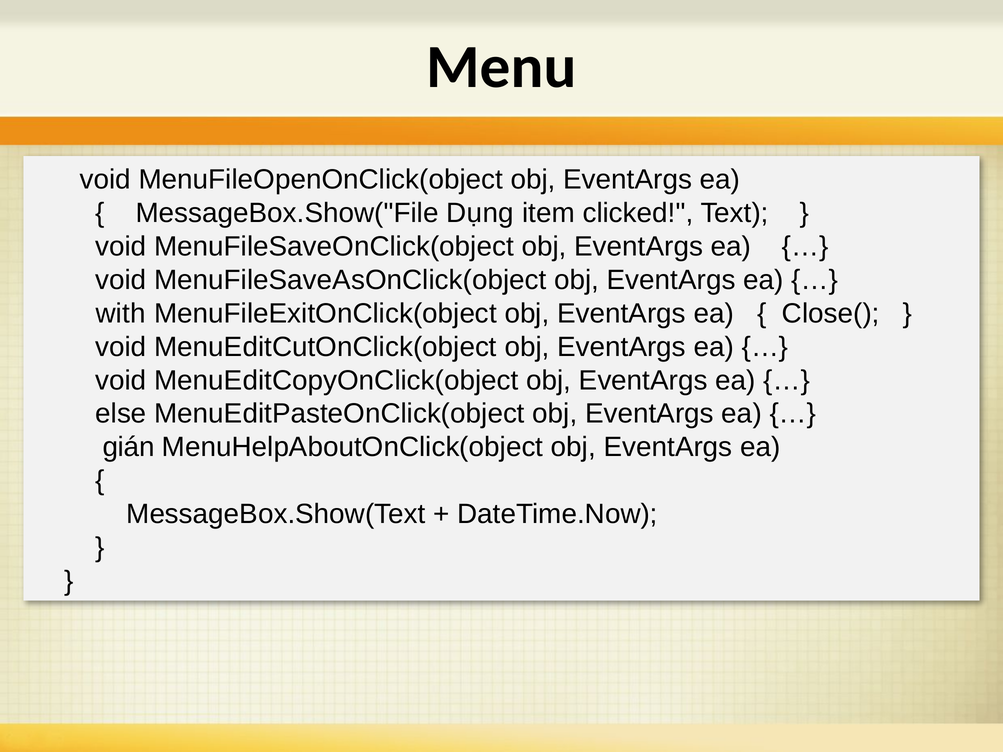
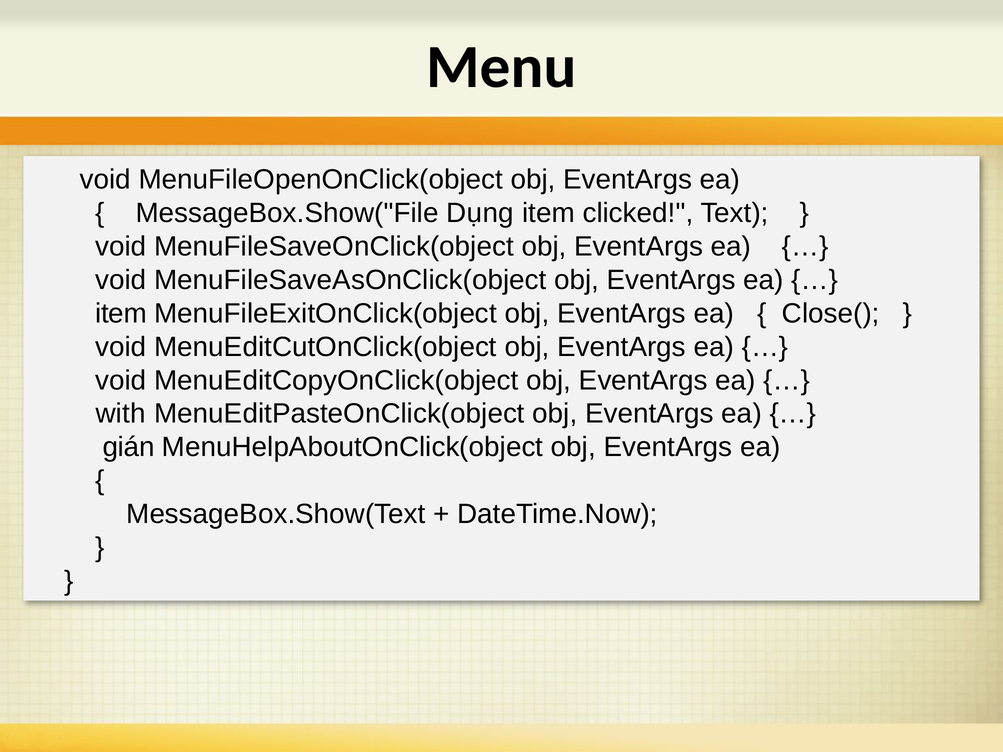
with at (121, 314): with -> item
else: else -> with
